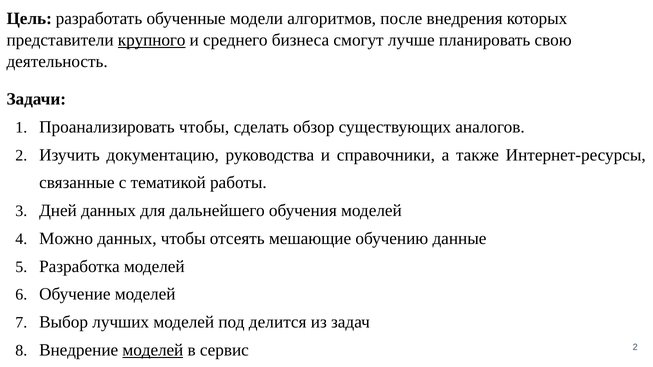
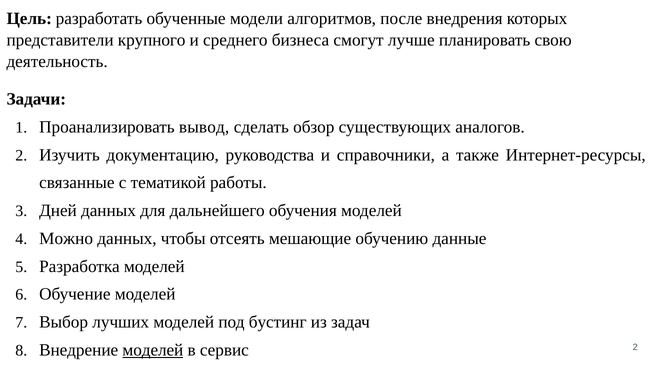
крупного underline: present -> none
Проанализировать чтобы: чтобы -> вывод
делится: делится -> бустинг
